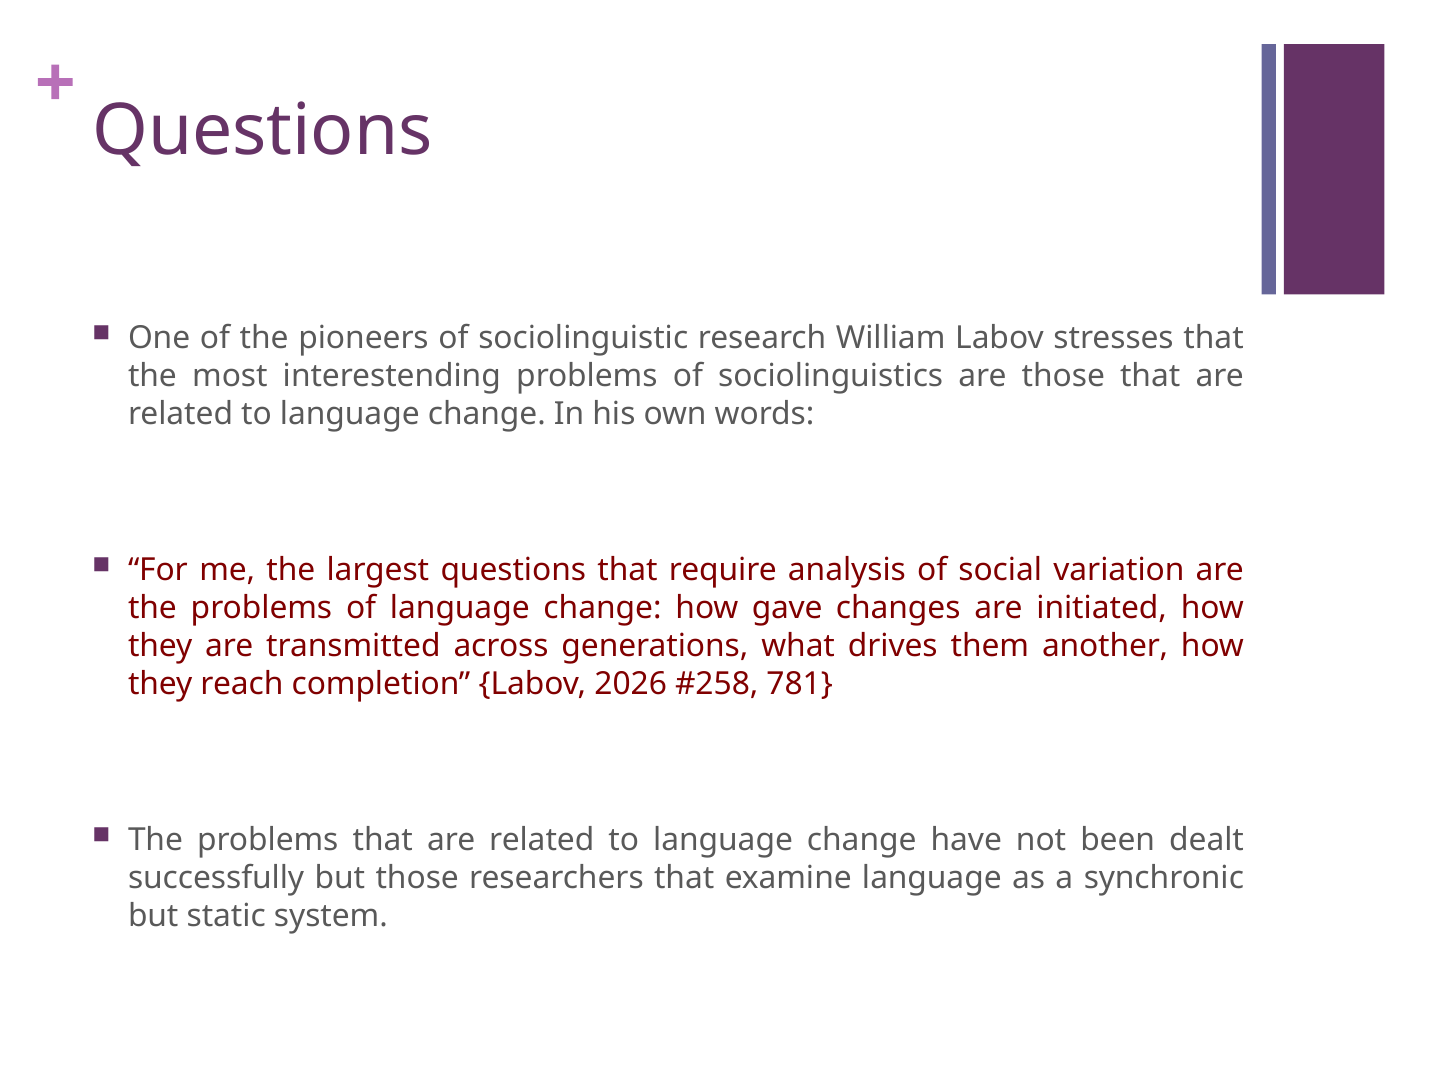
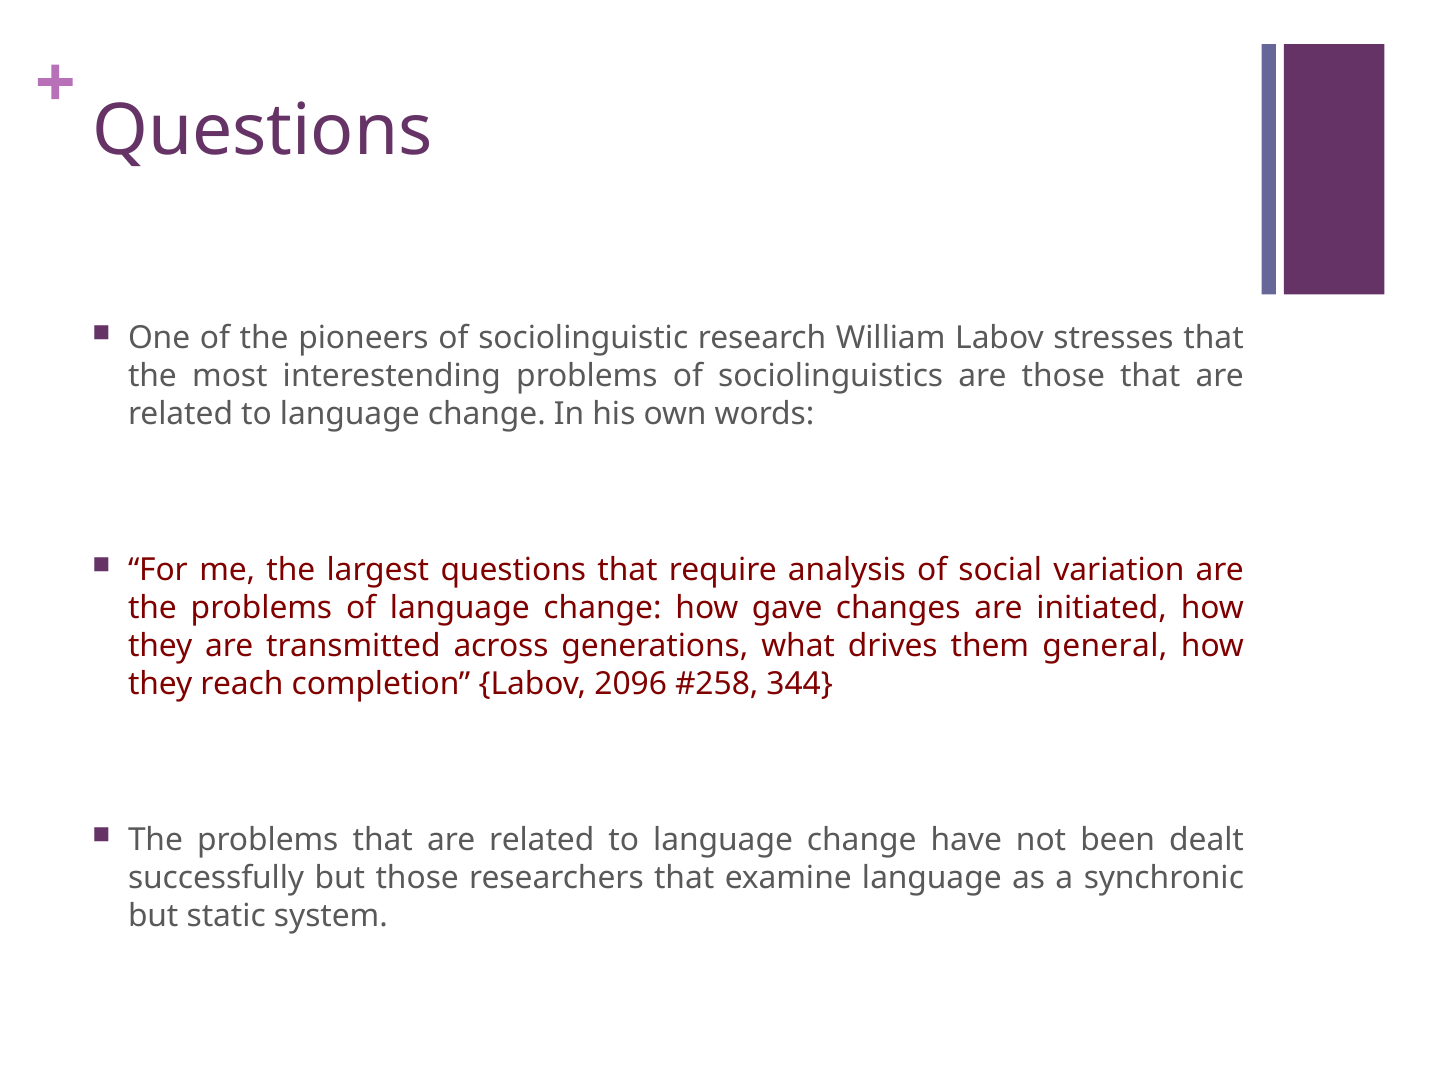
another: another -> general
2026: 2026 -> 2096
781: 781 -> 344
